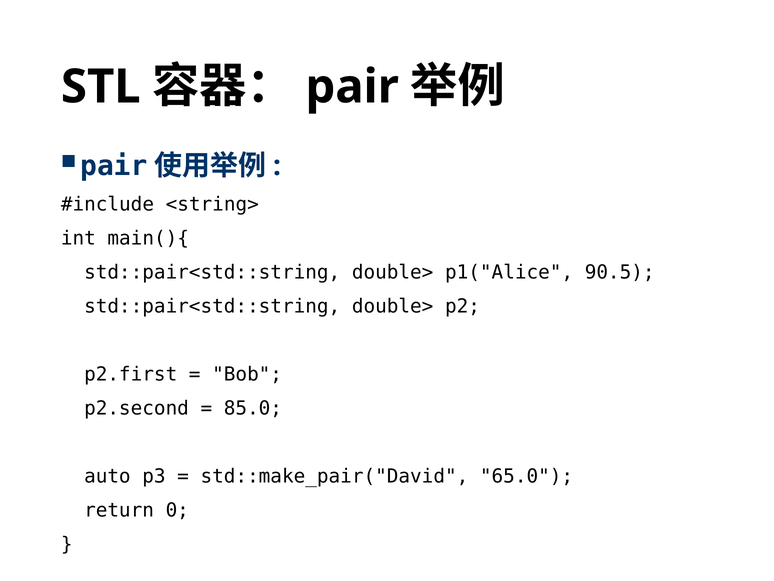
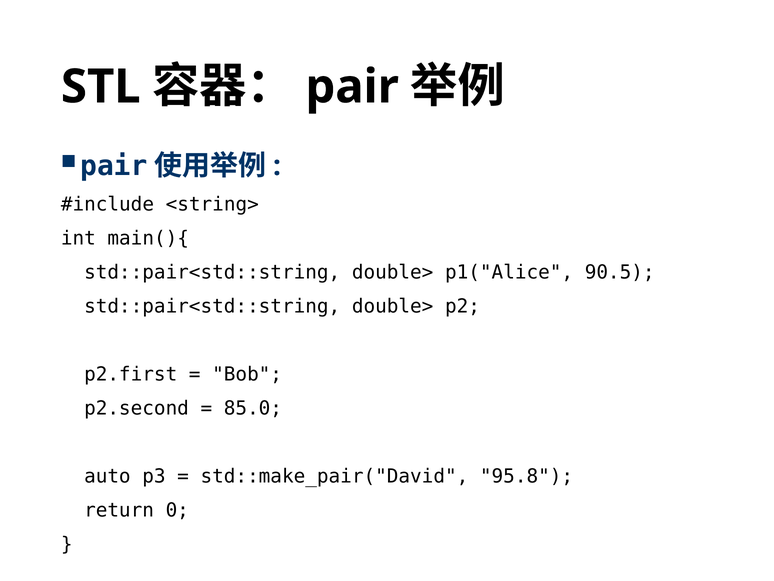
65.0: 65.0 -> 95.8
